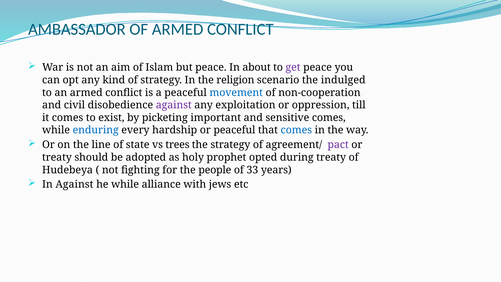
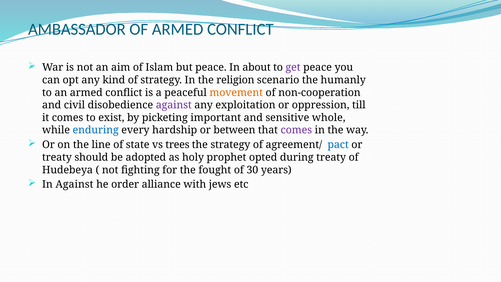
indulged: indulged -> humanly
movement colour: blue -> orange
sensitive comes: comes -> whole
or peaceful: peaceful -> between
comes at (296, 130) colour: blue -> purple
pact colour: purple -> blue
people: people -> fought
33: 33 -> 30
he while: while -> order
